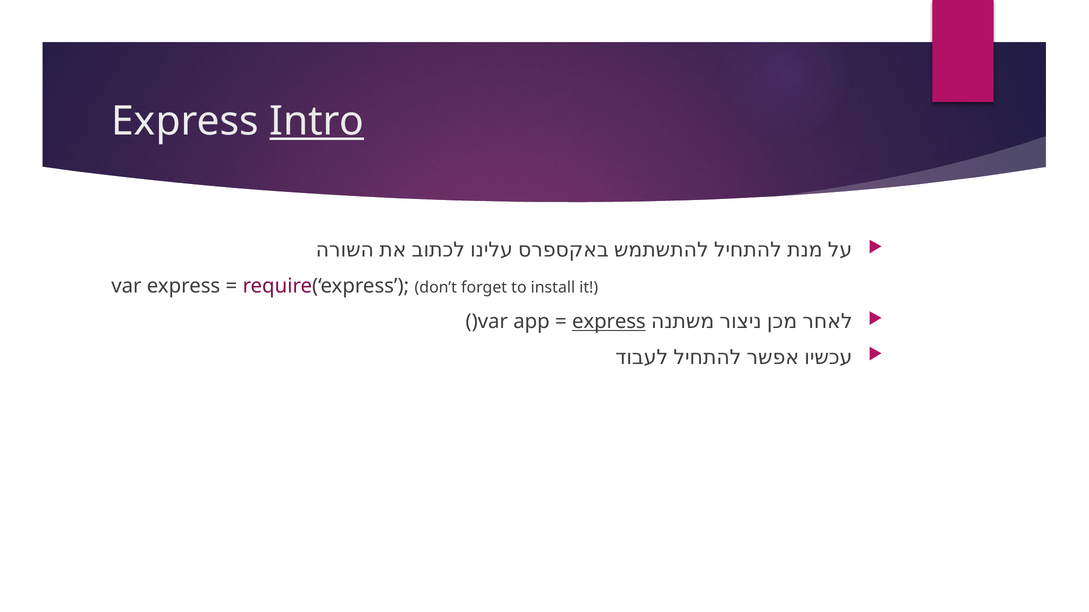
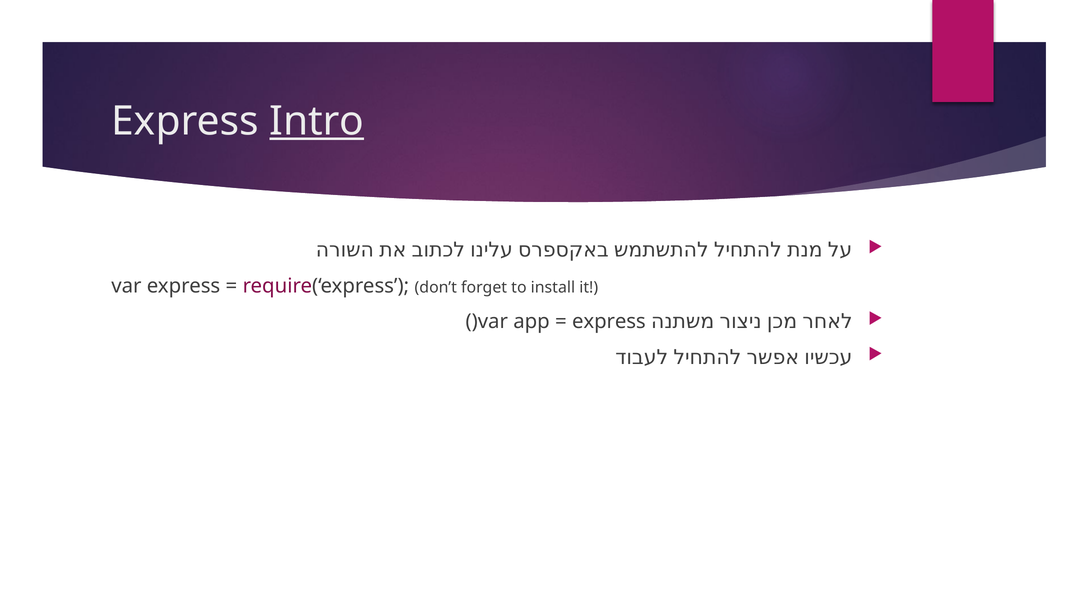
express at (609, 322) underline: present -> none
